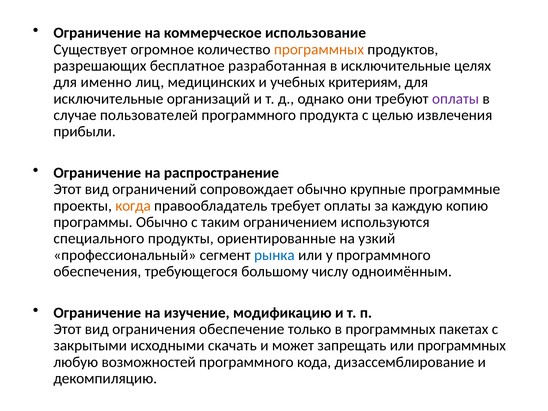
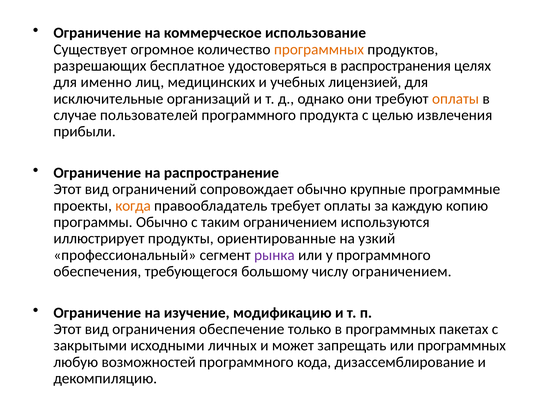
разработанная: разработанная -> удостоверяться
в исключительные: исключительные -> распространения
критериям: критериям -> лицензией
оплаты at (456, 99) colour: purple -> orange
специального: специального -> иллюстрирует
рынка colour: blue -> purple
числу одноимённым: одноимённым -> ограничением
скачать: скачать -> личных
